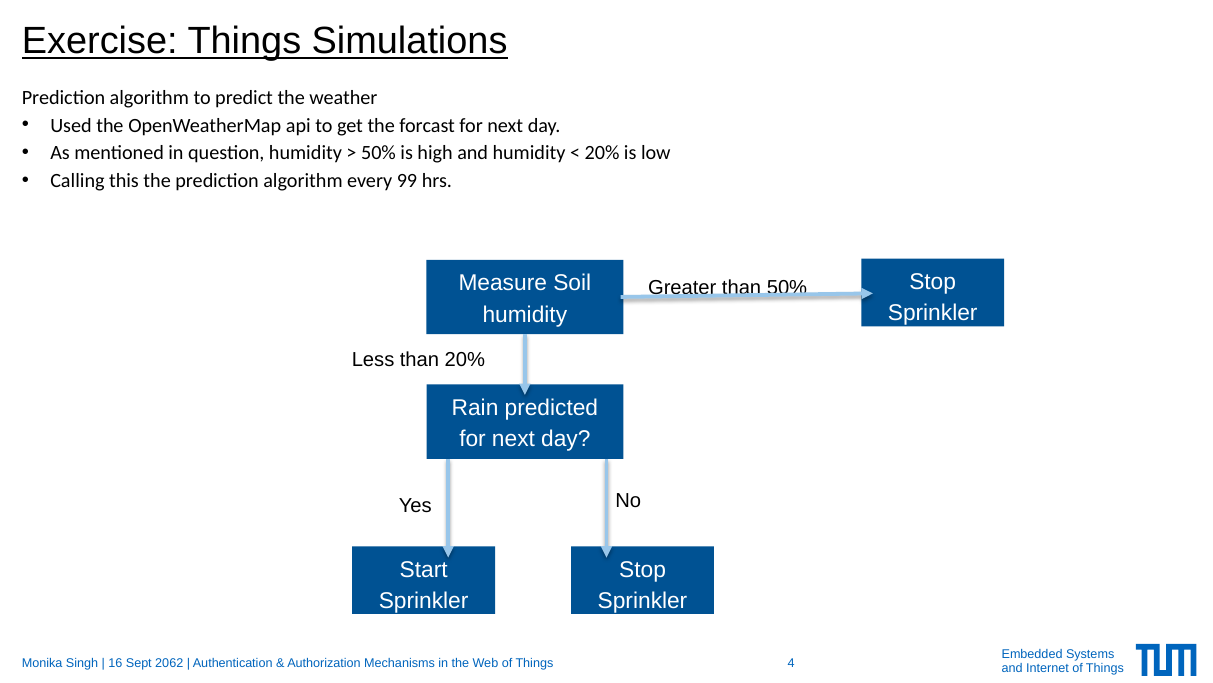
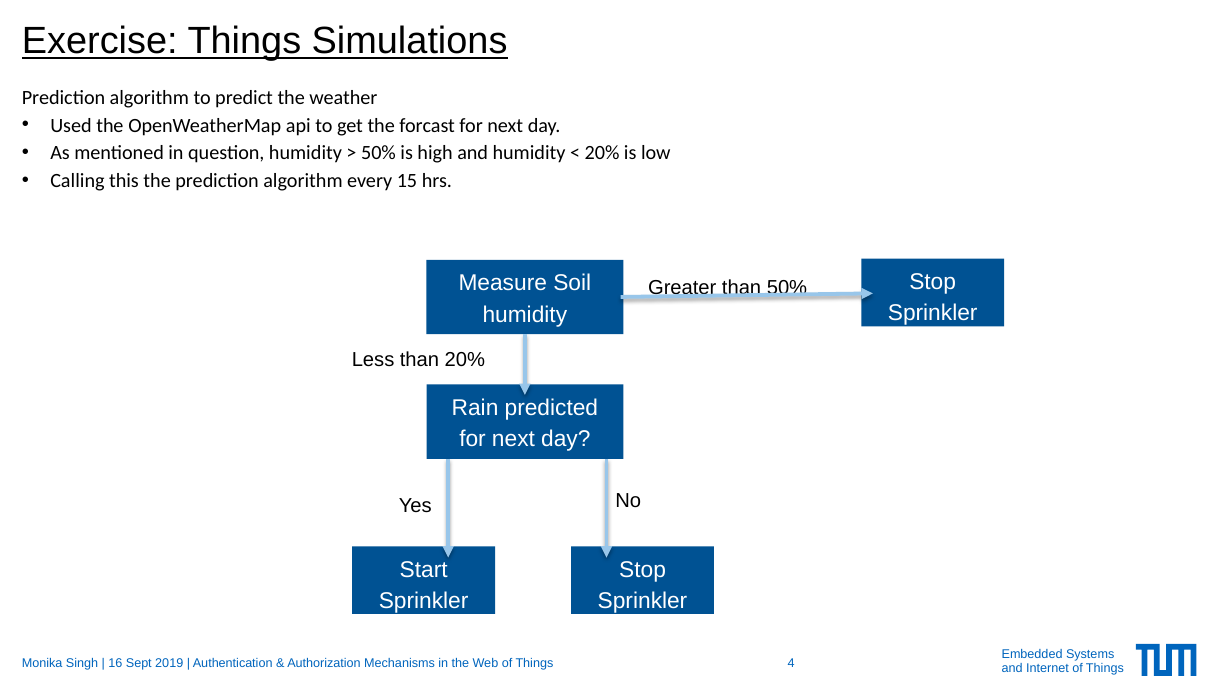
99: 99 -> 15
2062: 2062 -> 2019
